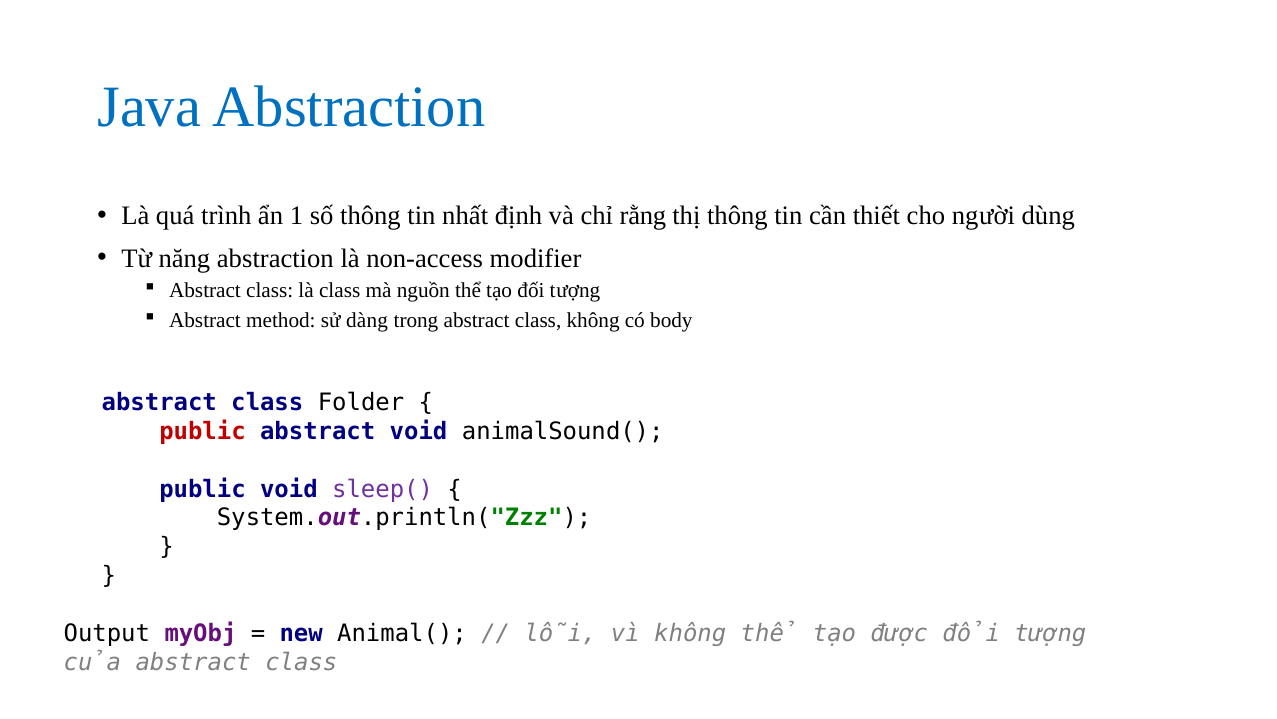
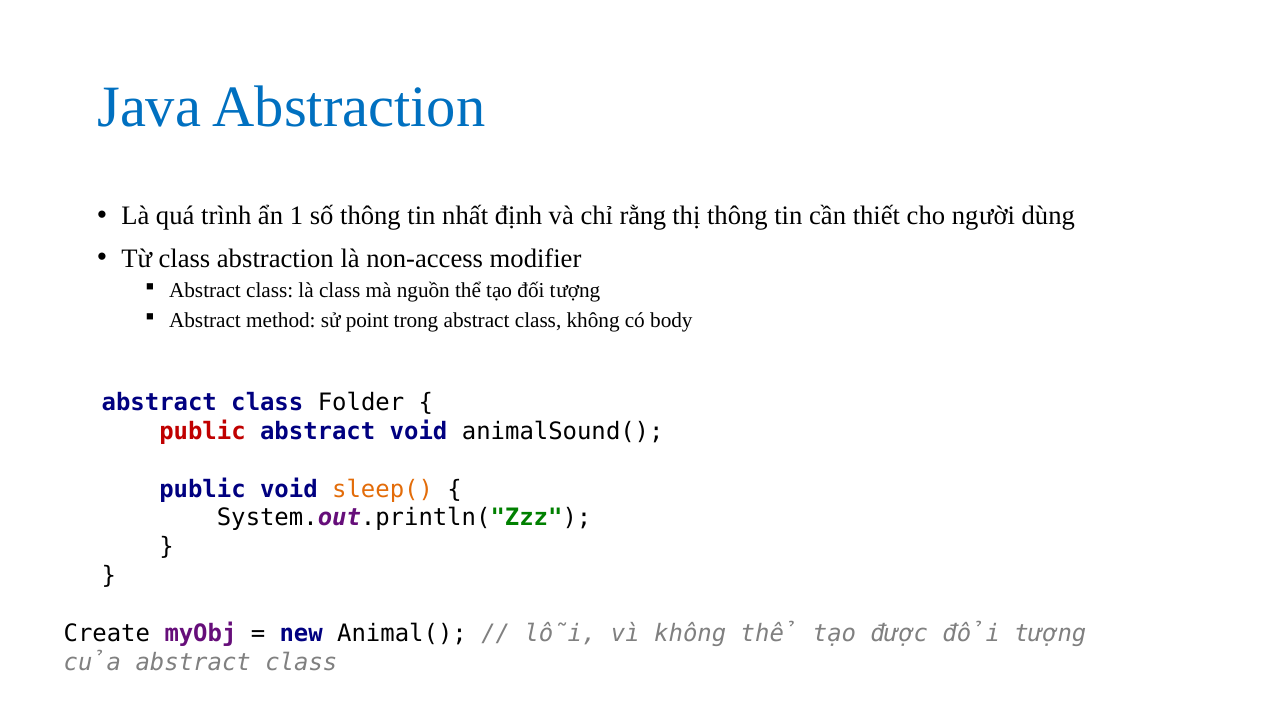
Từ năng: năng -> class
dàng: dàng -> point
sleep( colour: purple -> orange
Output: Output -> Create
